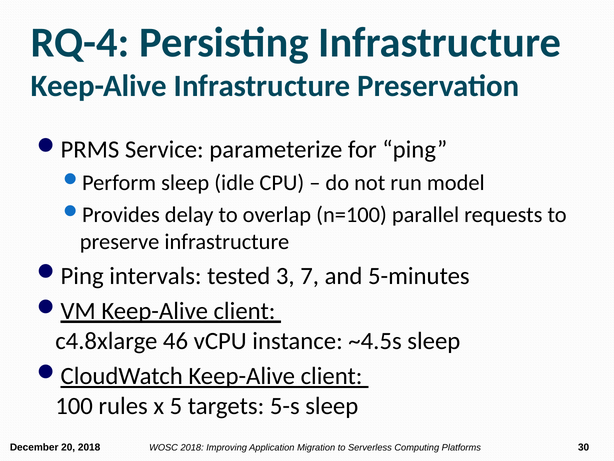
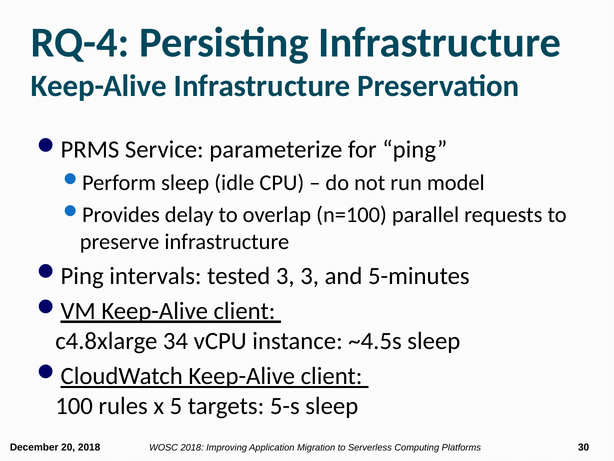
3 7: 7 -> 3
46: 46 -> 34
